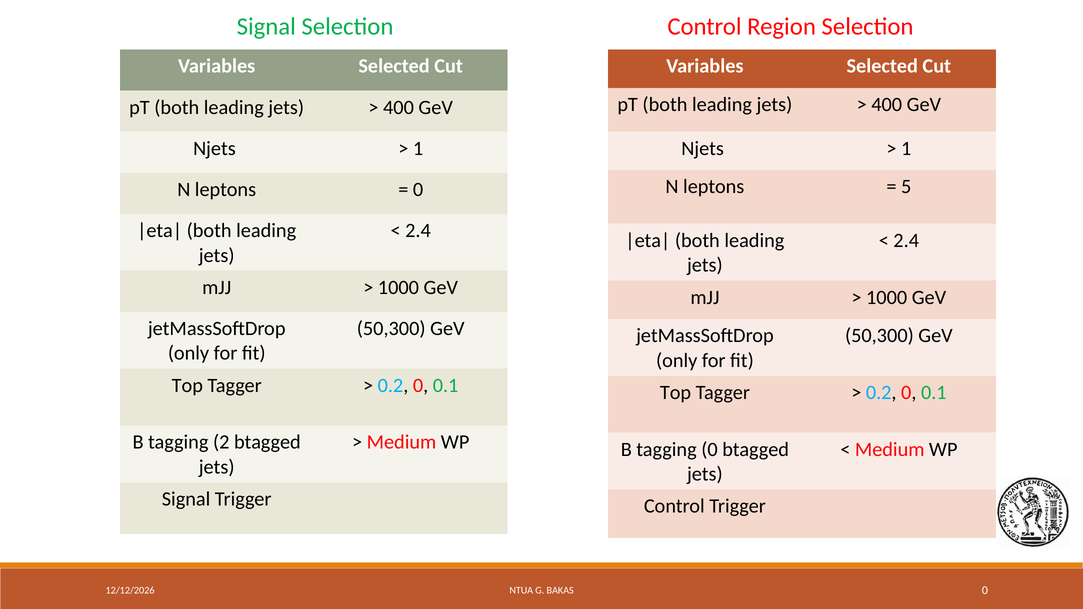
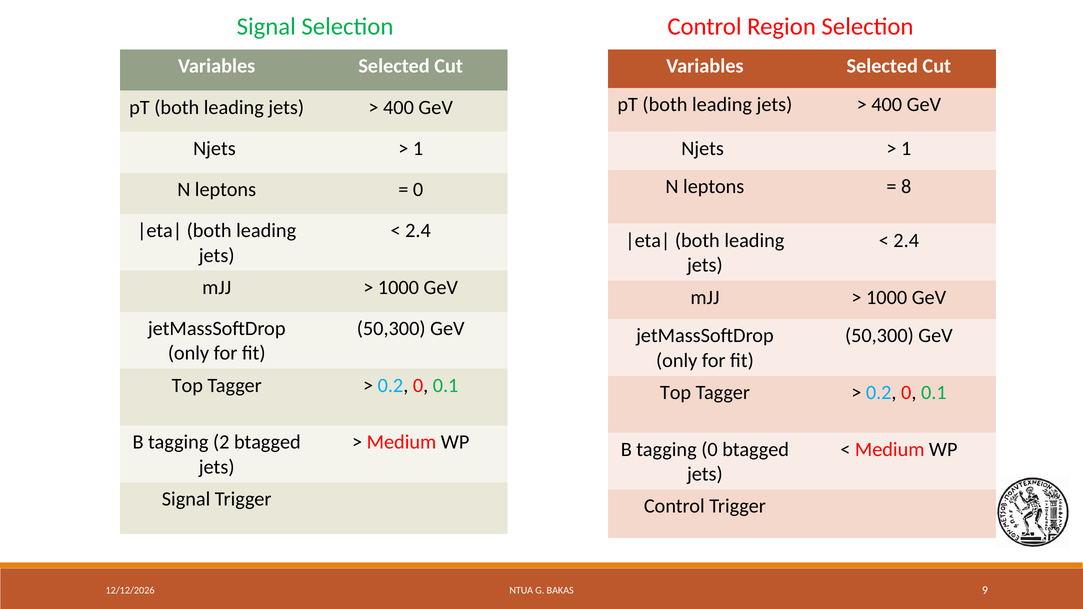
5: 5 -> 8
0 at (985, 591): 0 -> 9
